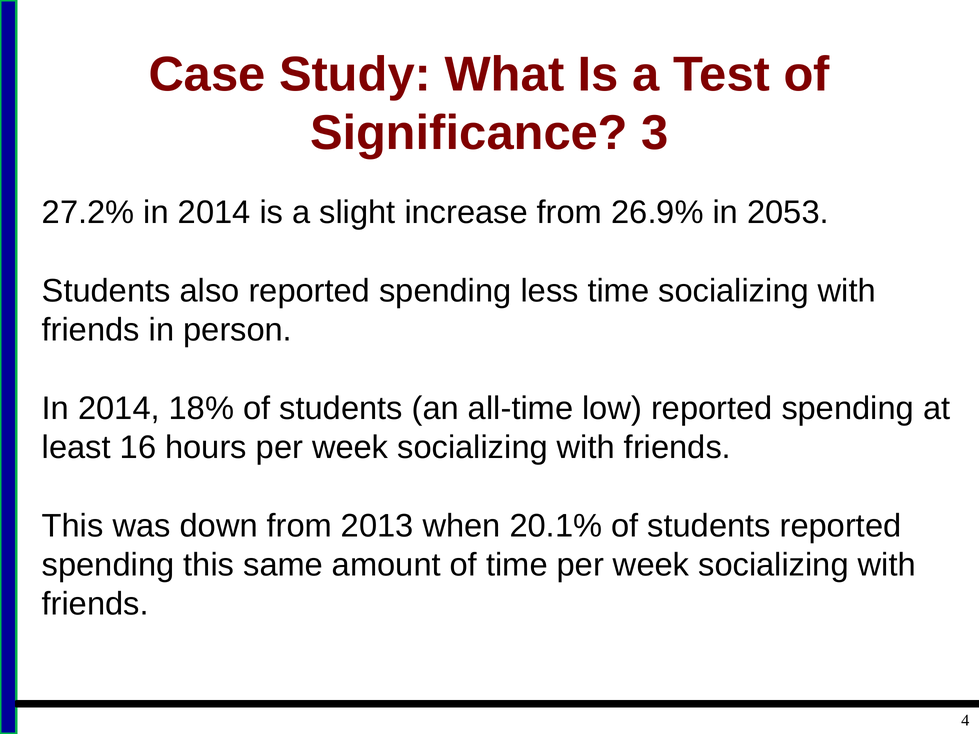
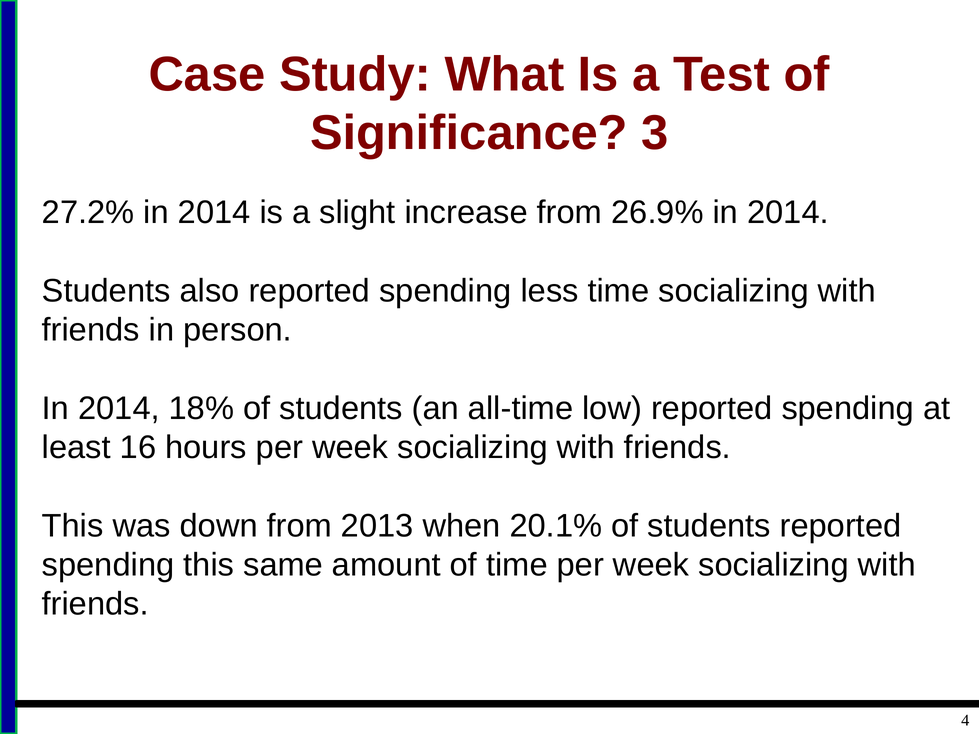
26.9% in 2053: 2053 -> 2014
